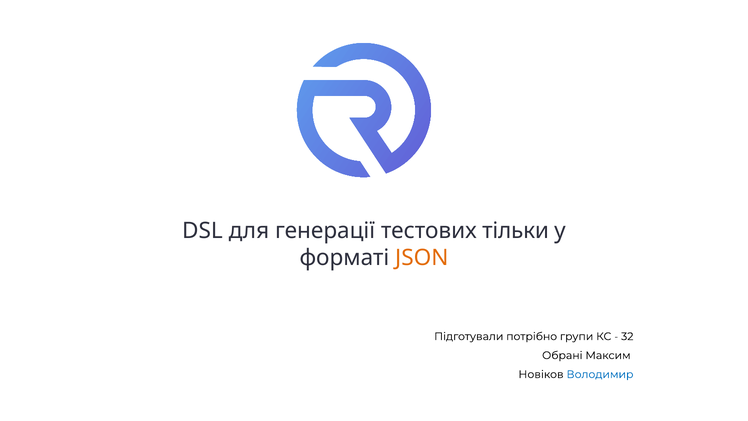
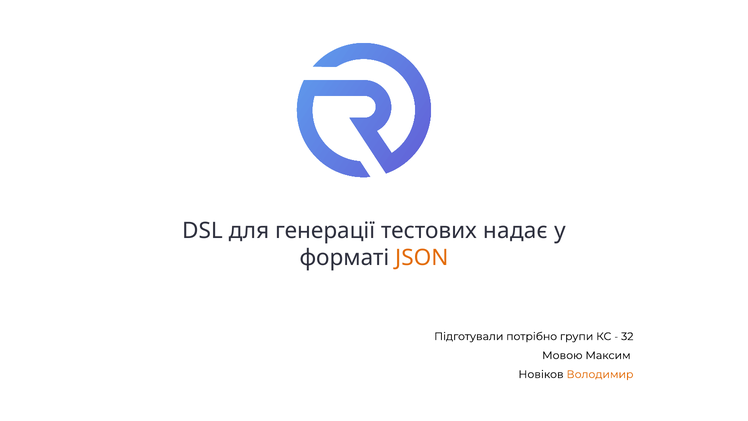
тільки: тільки -> надає
Обрані: Обрані -> Мовою
Володимир colour: blue -> orange
